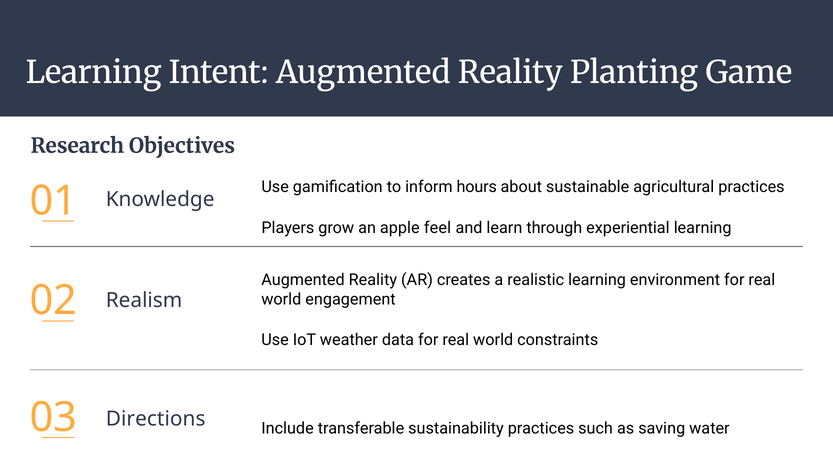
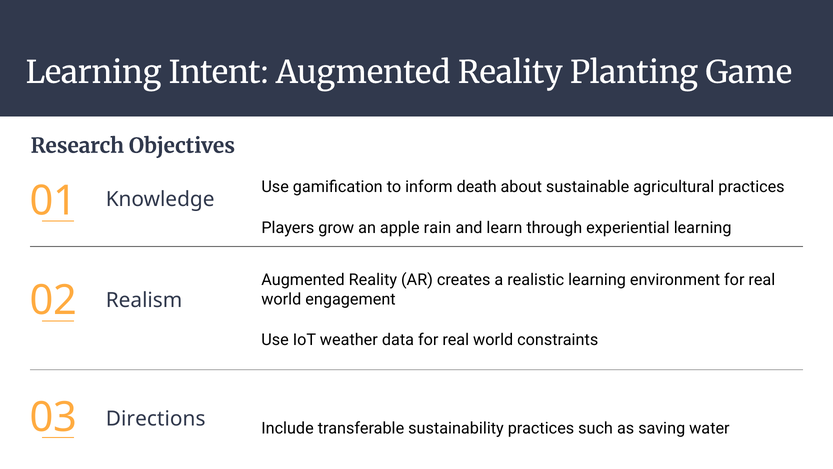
hours: hours -> death
feel: feel -> rain
